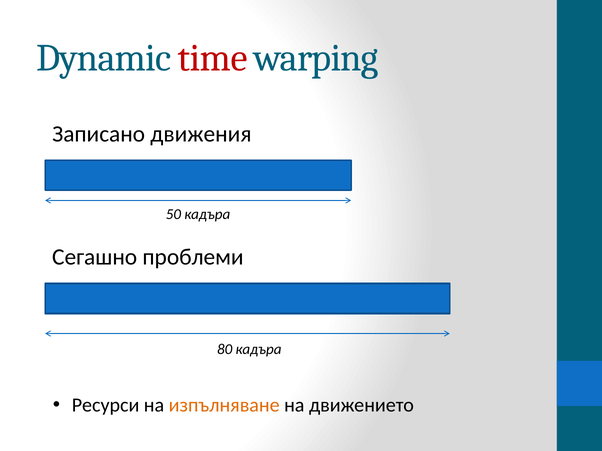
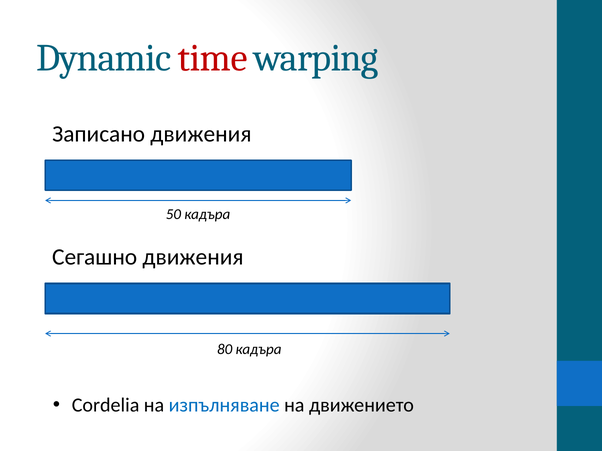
Сегашно проблеми: проблеми -> движения
Ресурси: Ресурси -> Cordelia
изпълняване colour: orange -> blue
